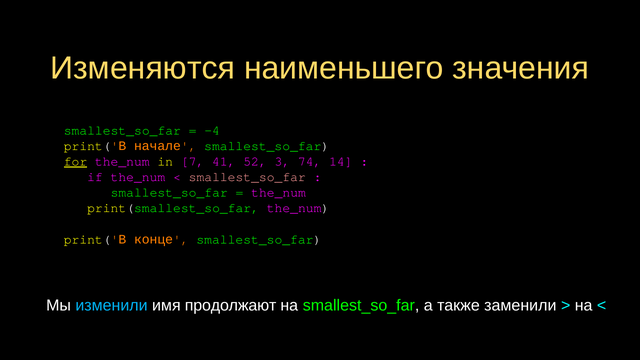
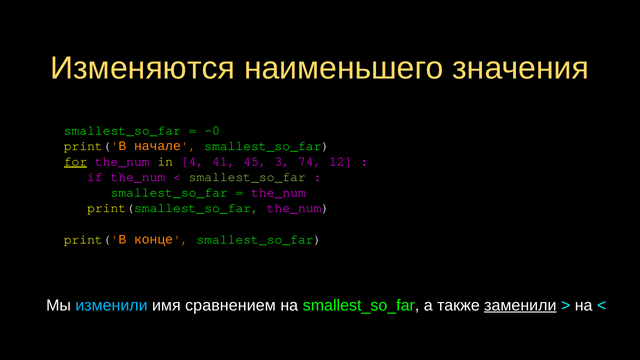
-4: -4 -> -0
7: 7 -> 4
52: 52 -> 45
14: 14 -> 12
smallest_so_far at (247, 177) colour: pink -> light green
продолжают: продолжают -> сравнением
заменили underline: none -> present
